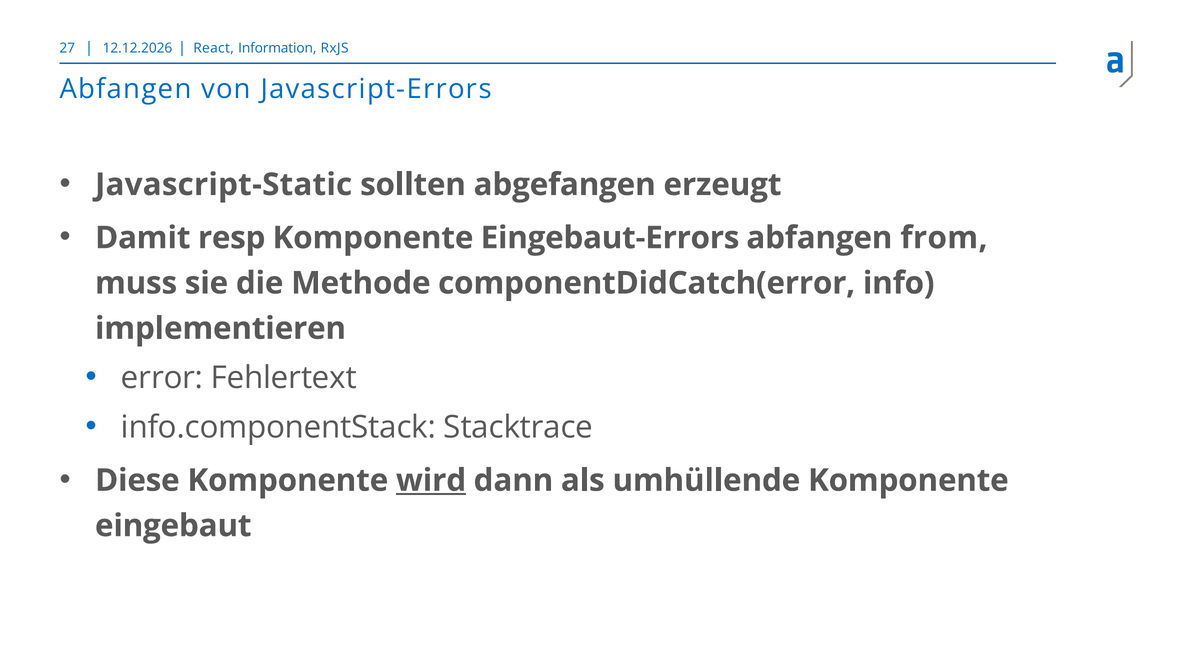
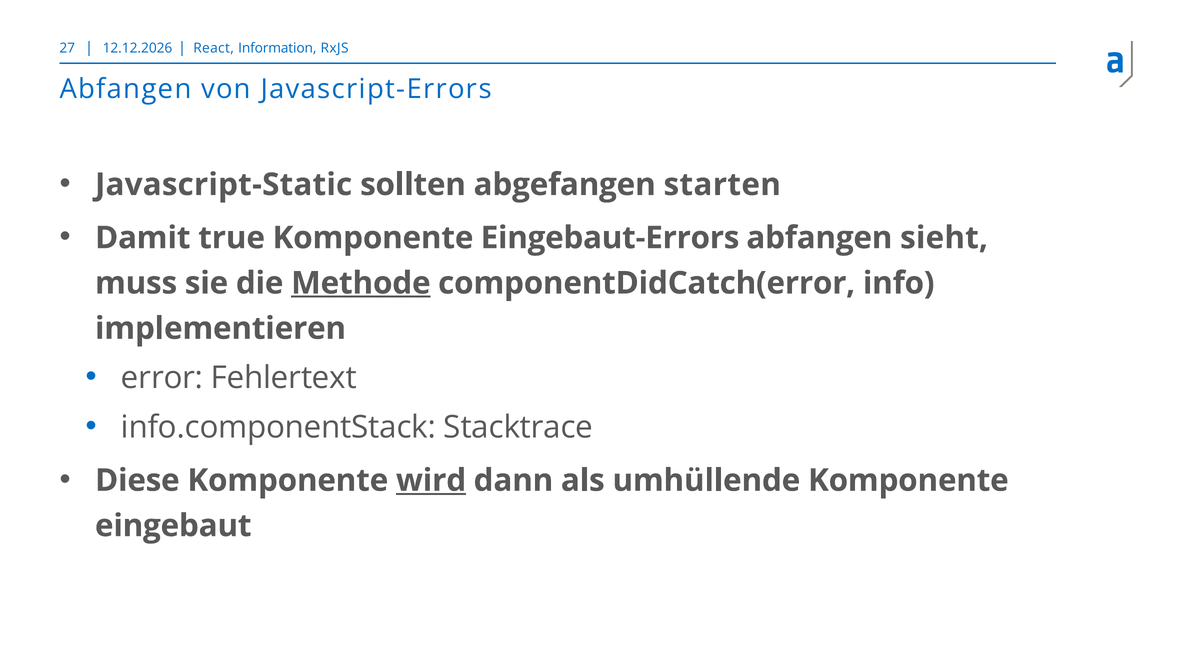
erzeugt: erzeugt -> starten
resp: resp -> true
from: from -> sieht
Methode underline: none -> present
